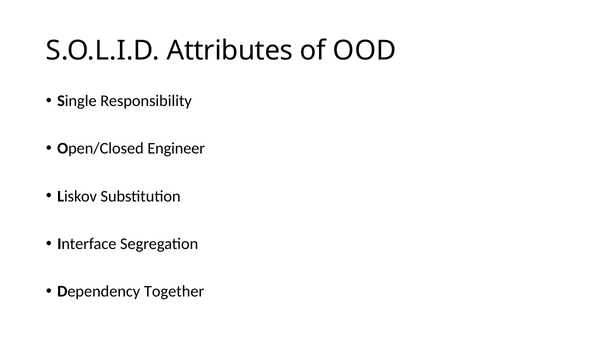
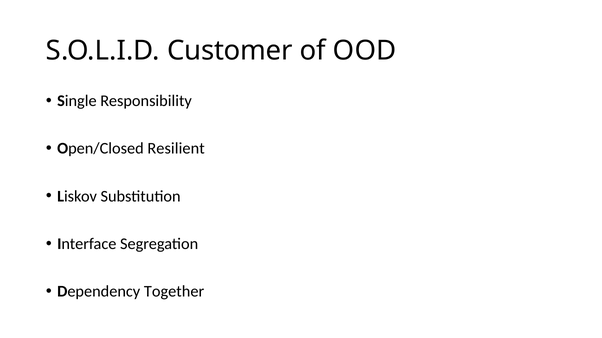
Attributes: Attributes -> Customer
Engineer: Engineer -> Resilient
